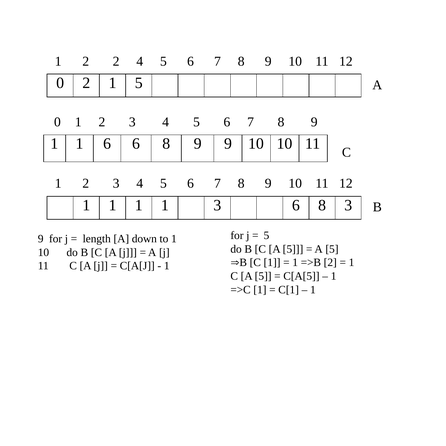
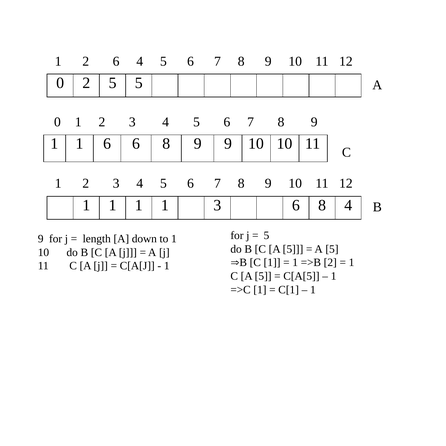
2 2: 2 -> 6
2 1: 1 -> 5
8 3: 3 -> 4
